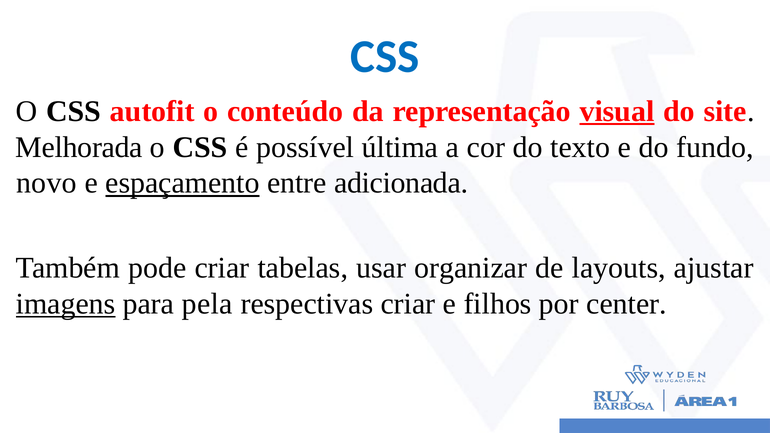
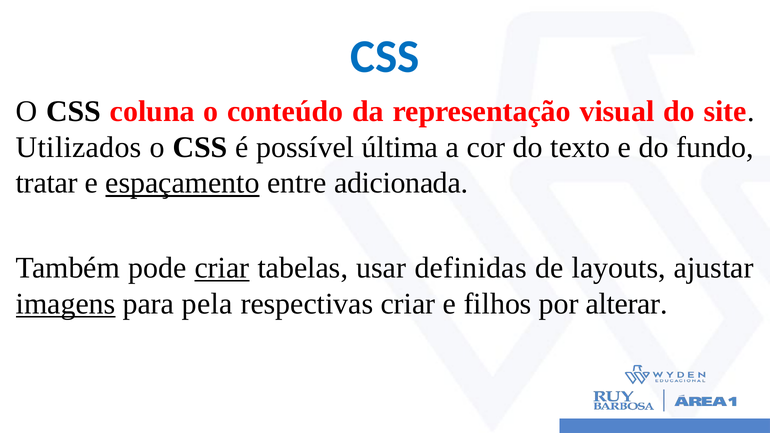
autofit: autofit -> coluna
visual underline: present -> none
Melhorada: Melhorada -> Utilizados
novo: novo -> tratar
criar at (222, 268) underline: none -> present
organizar: organizar -> definidas
center: center -> alterar
